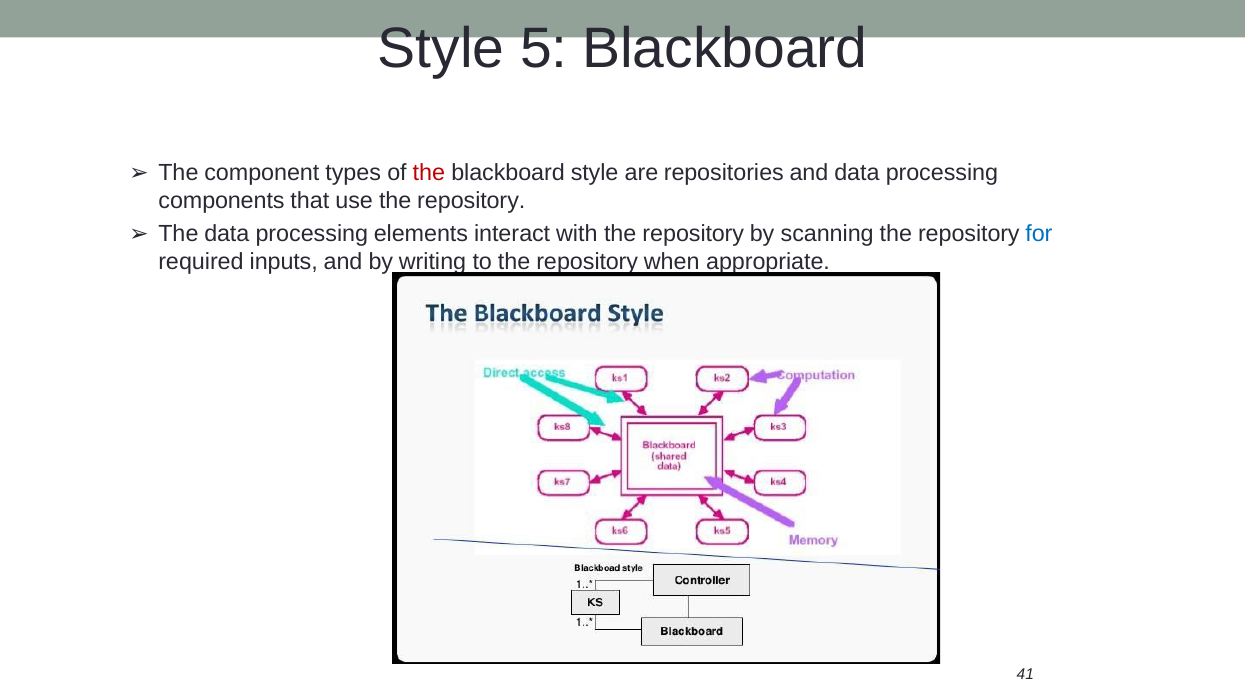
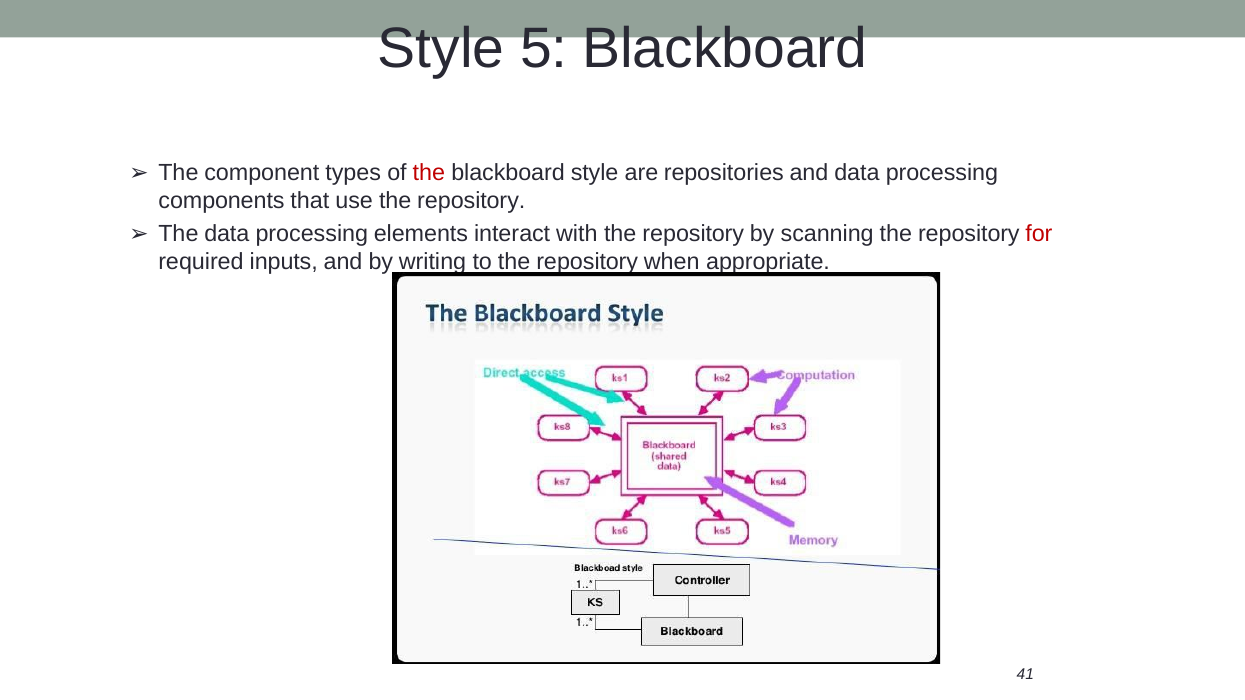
for colour: blue -> red
